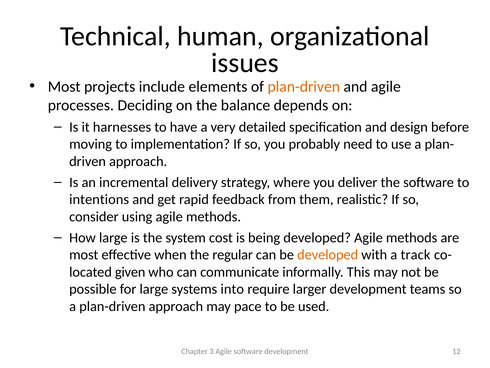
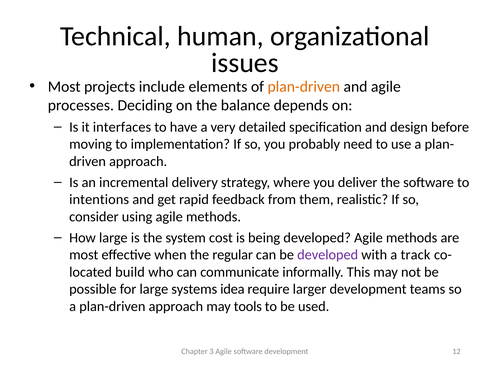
harnesses: harnesses -> interfaces
developed at (328, 255) colour: orange -> purple
given: given -> build
into: into -> idea
pace: pace -> tools
